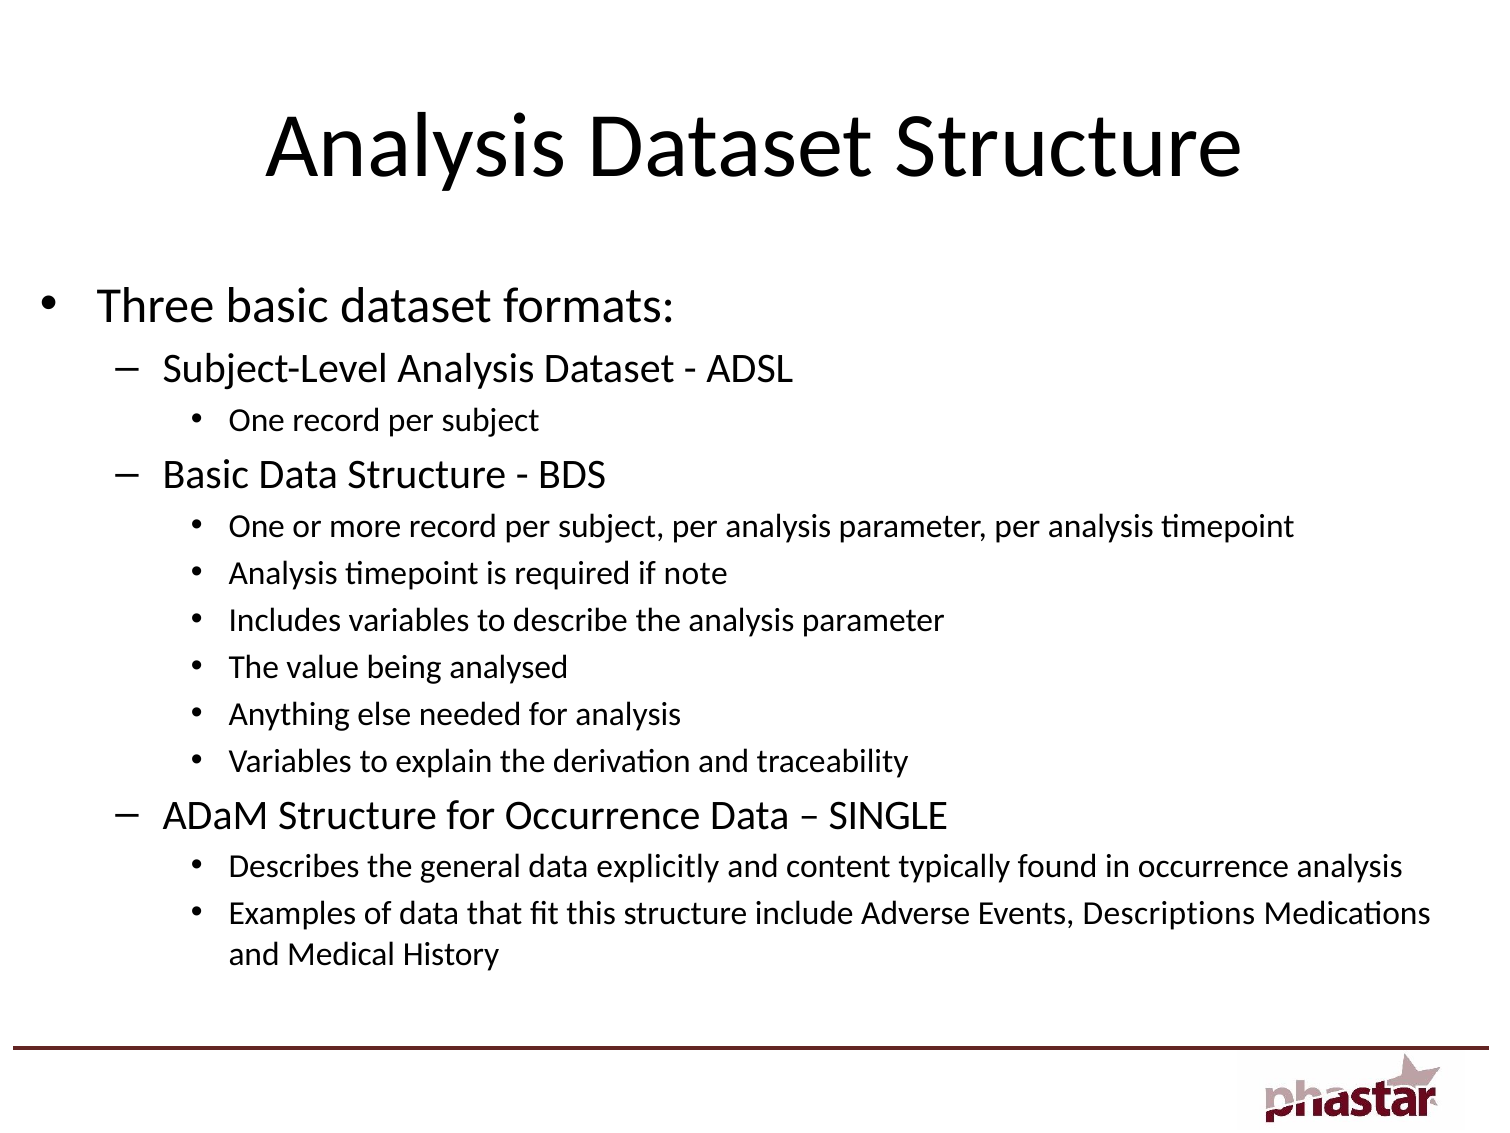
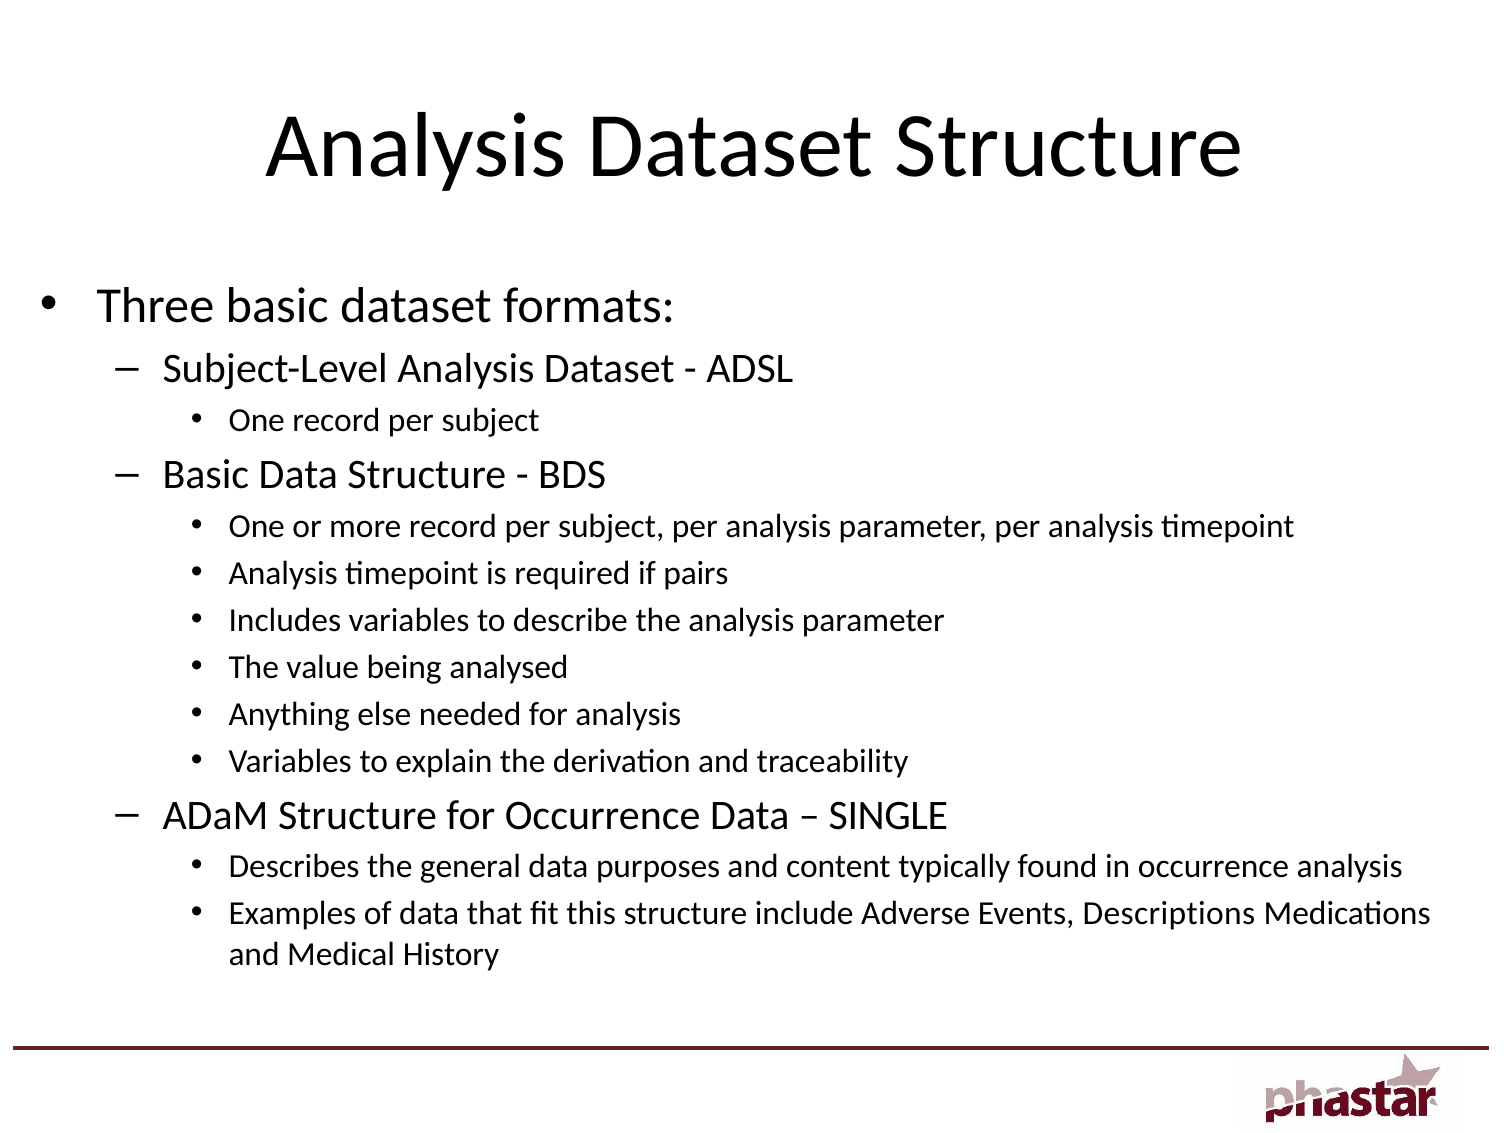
note: note -> pairs
explicitly: explicitly -> purposes
